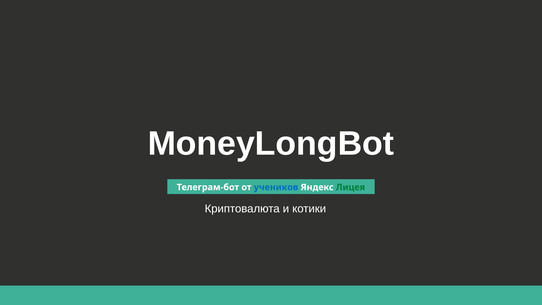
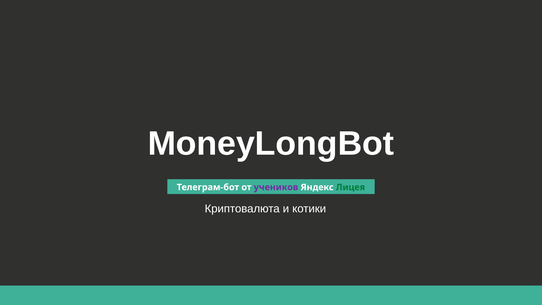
учеников colour: blue -> purple
